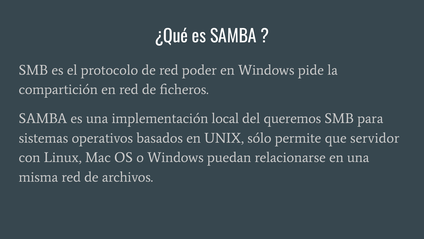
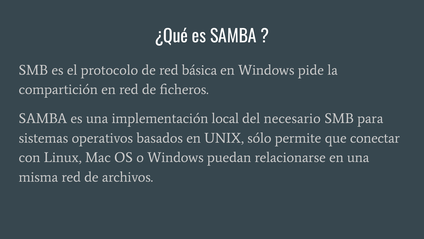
poder: poder -> básica
queremos: queremos -> necesario
servidor: servidor -> conectar
